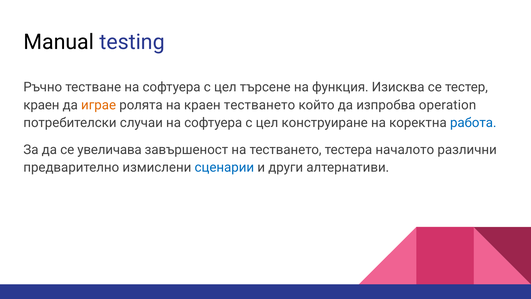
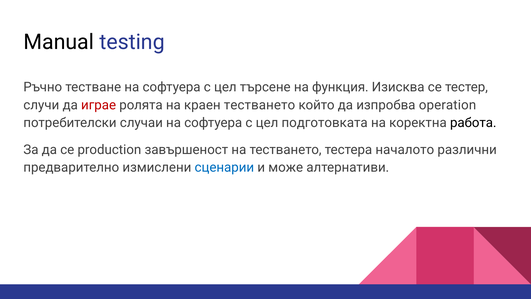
краен at (41, 105): краен -> случи
играе colour: orange -> red
конструиране: конструиране -> подготовката
работа colour: blue -> black
увеличава: увеличава -> production
други: други -> може
